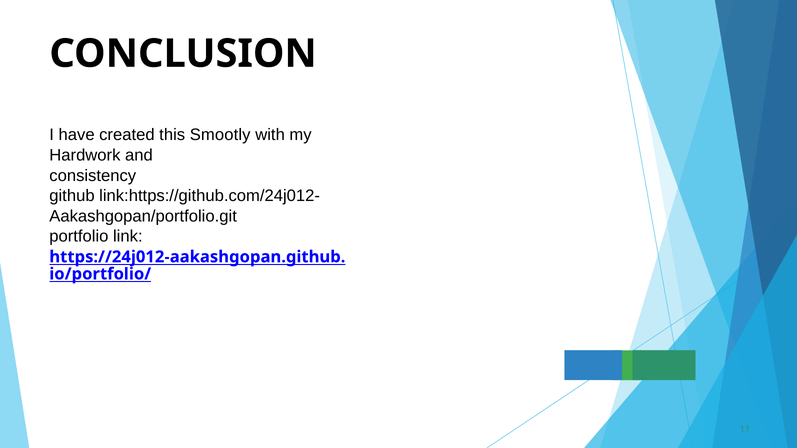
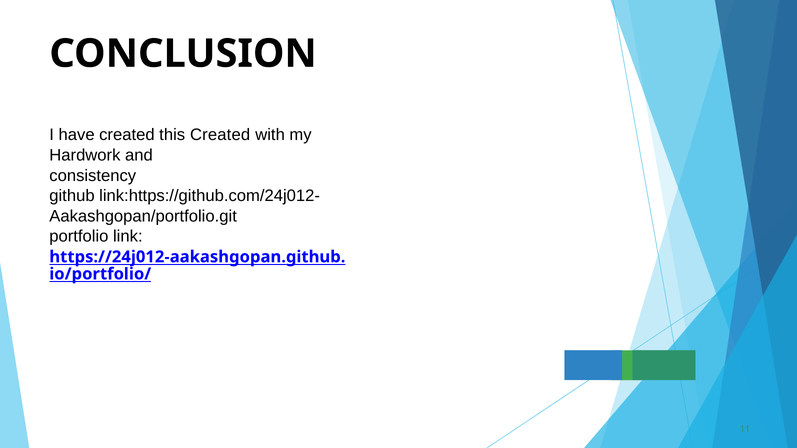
this Smootly: Smootly -> Created
